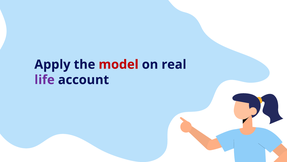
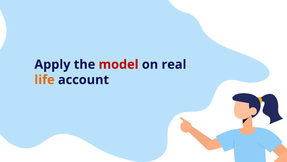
life colour: purple -> orange
